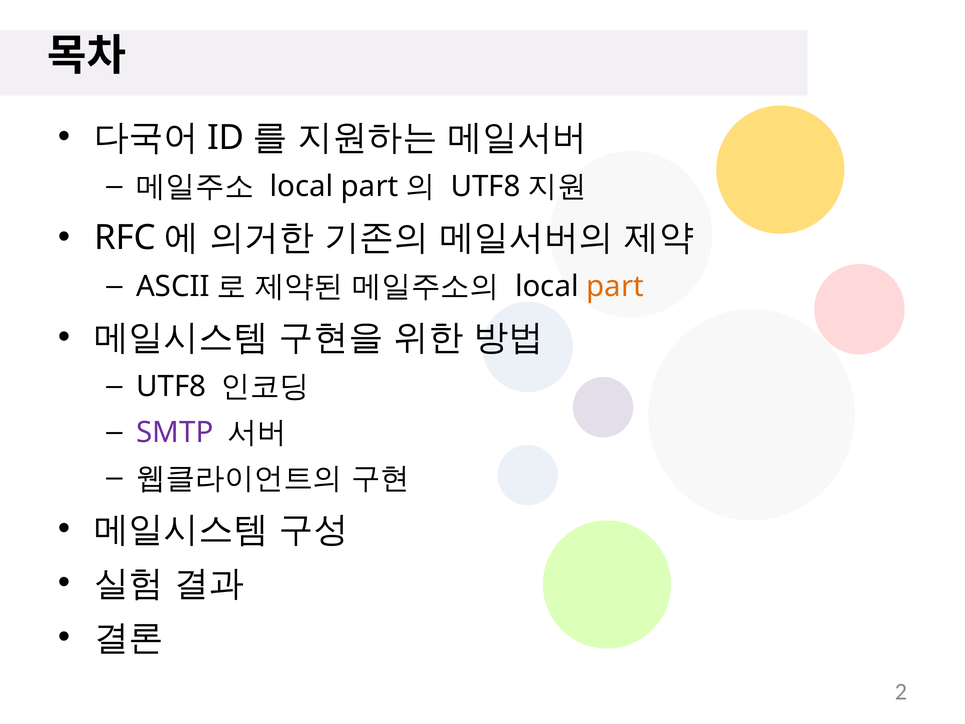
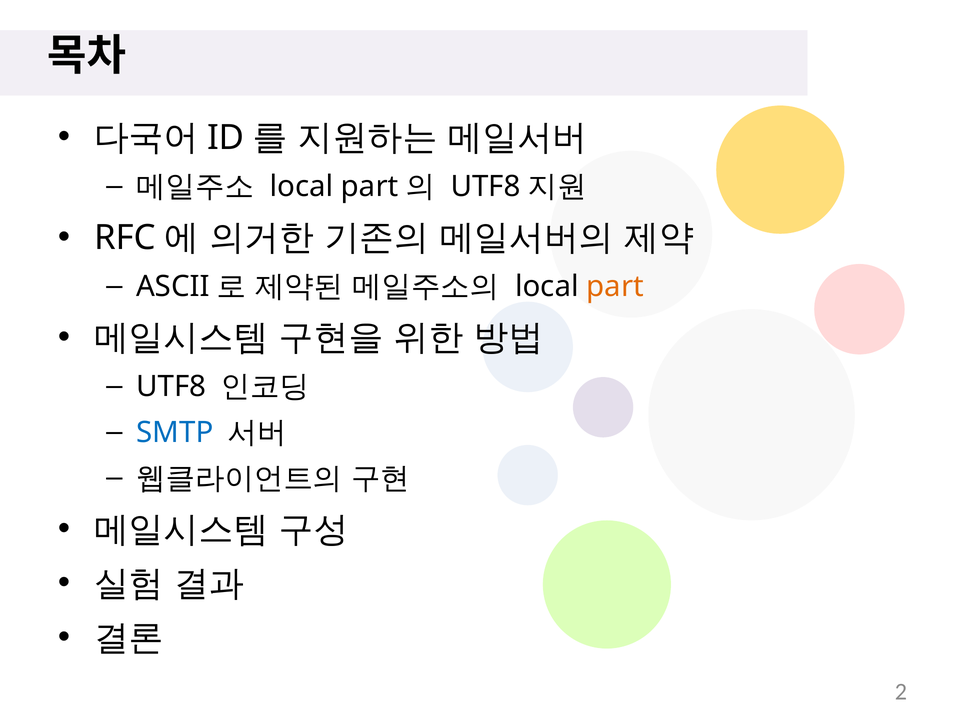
SMTP colour: purple -> blue
